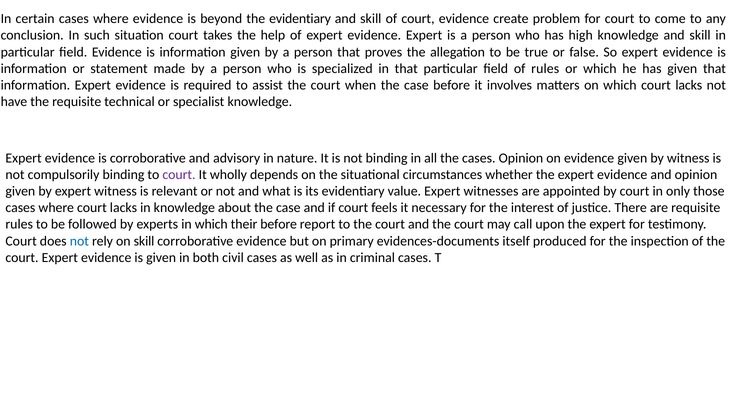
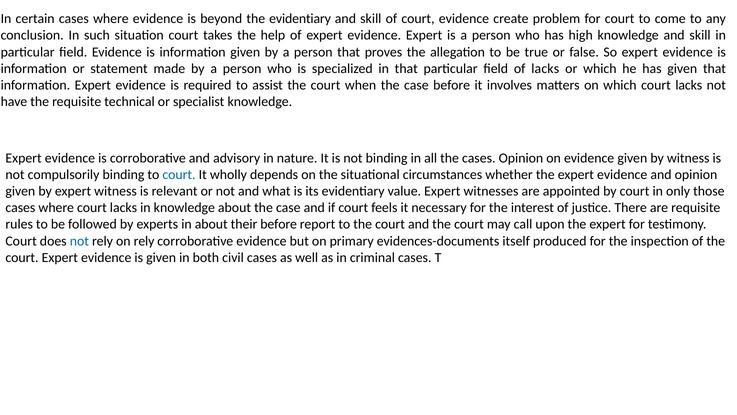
of rules: rules -> lacks
court at (179, 174) colour: purple -> blue
in which: which -> about
on skill: skill -> rely
